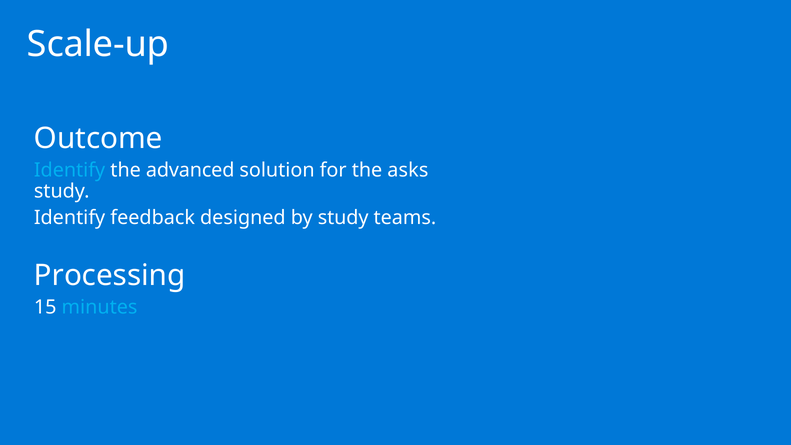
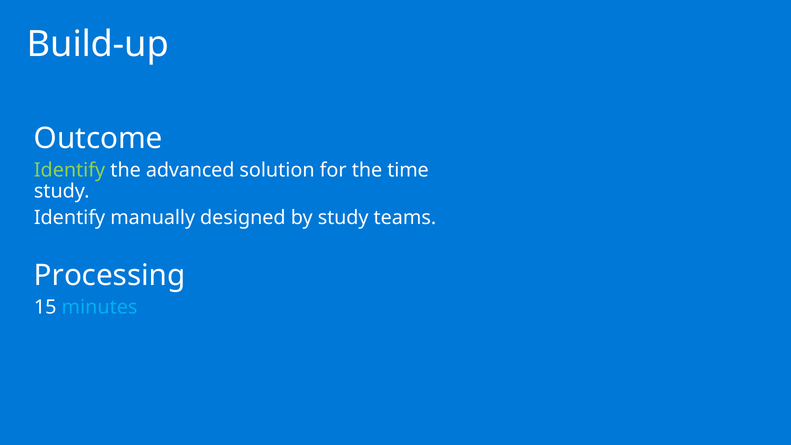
Scale-up: Scale-up -> Build-up
Identify at (70, 170) colour: light blue -> light green
asks: asks -> time
feedback: feedback -> manually
